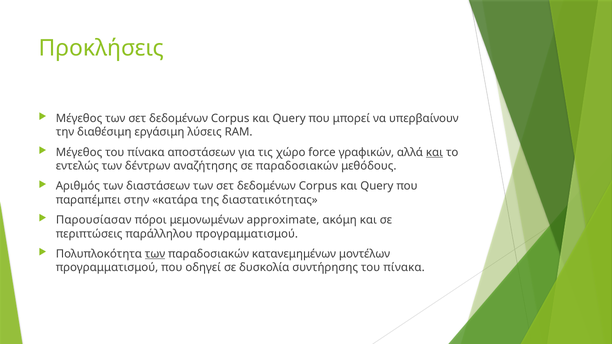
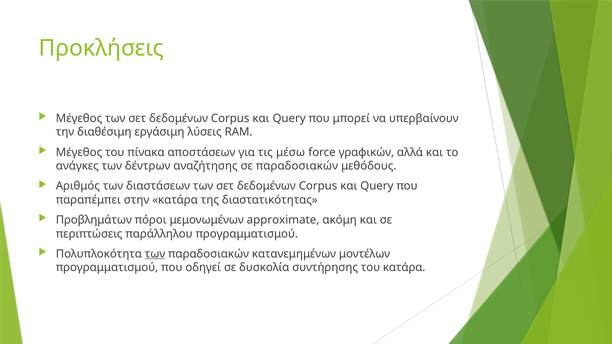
χώρο: χώρο -> μέσω
και at (435, 152) underline: present -> none
εντελώς: εντελώς -> ανάγκες
Παρουσίασαν: Παρουσίασαν -> Προβλημάτων
συντήρησης του πίνακα: πίνακα -> κατάρα
